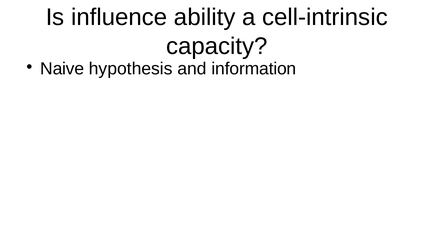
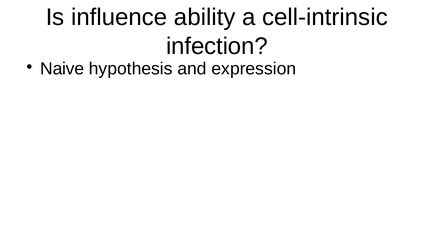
capacity: capacity -> infection
information: information -> expression
